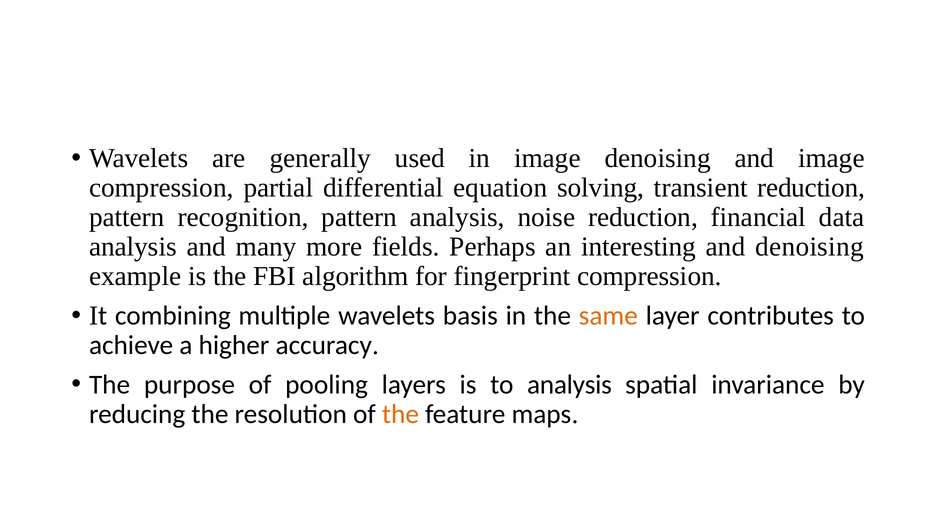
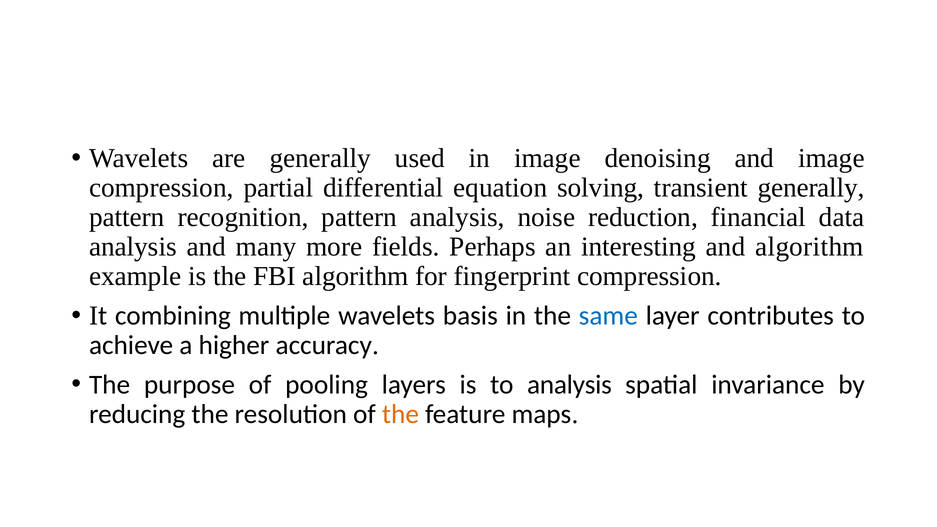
transient reduction: reduction -> generally
and denoising: denoising -> algorithm
same colour: orange -> blue
